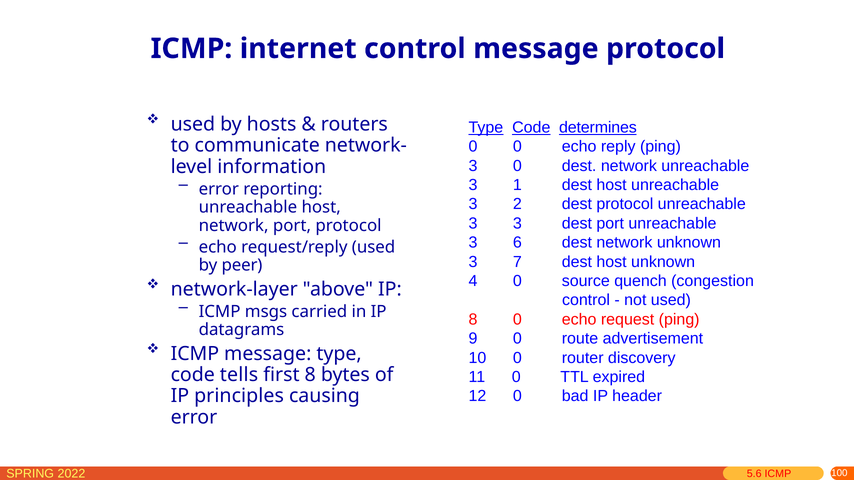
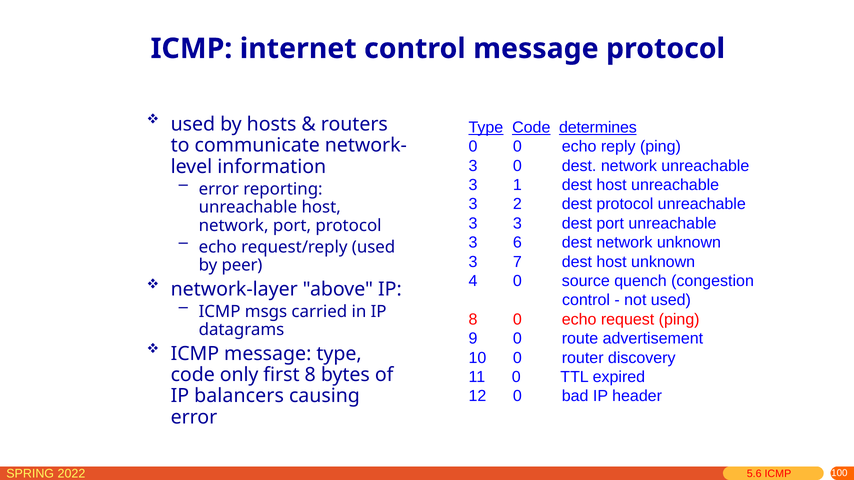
tells: tells -> only
principles: principles -> balancers
